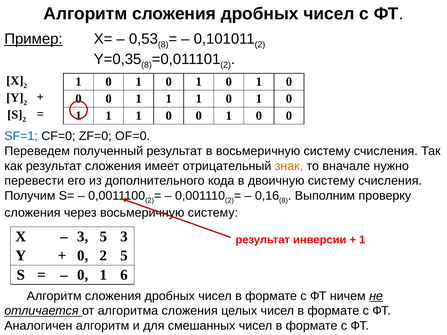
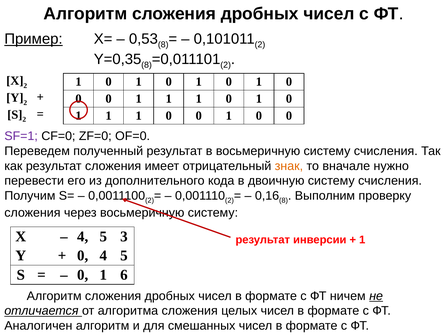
SF=1 colour: blue -> purple
3 at (83, 237): 3 -> 4
0 2: 2 -> 4
